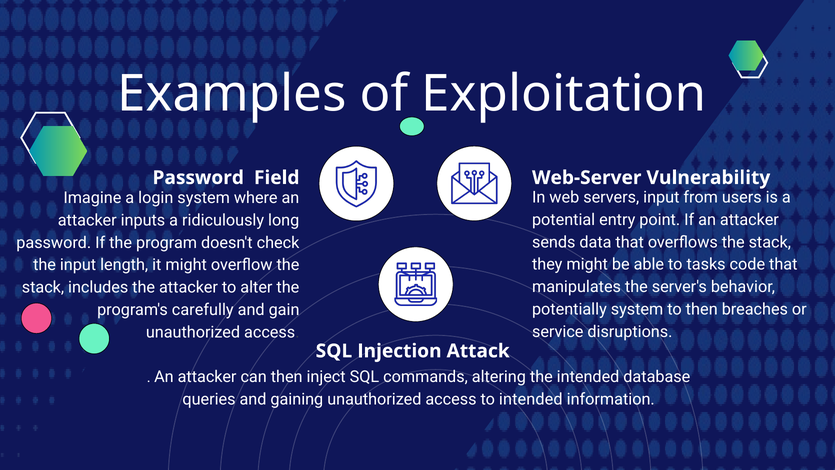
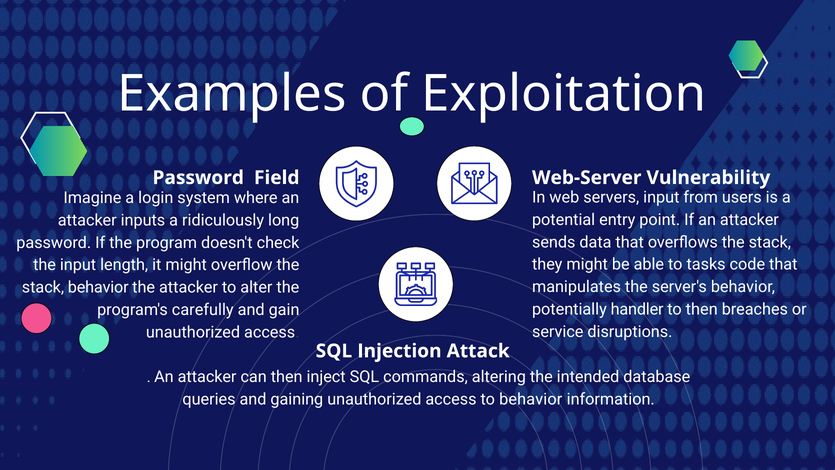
stack includes: includes -> behavior
potentially system: system -> handler
to intended: intended -> behavior
